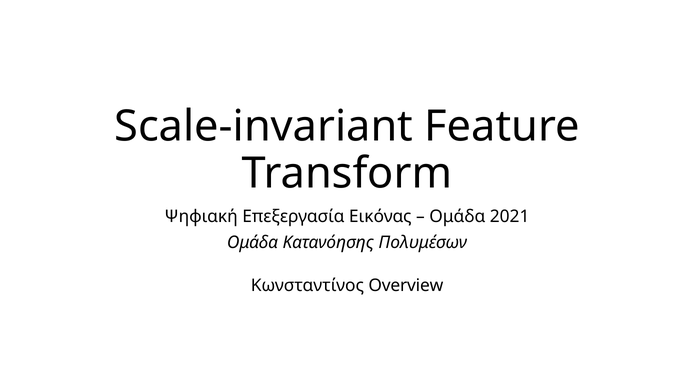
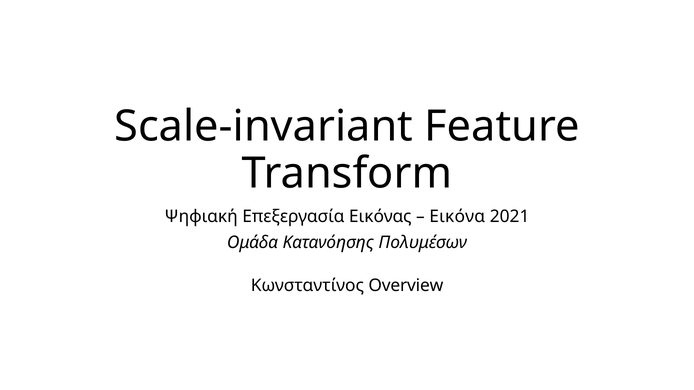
Ομάδα at (457, 217): Ομάδα -> Εικόνα
